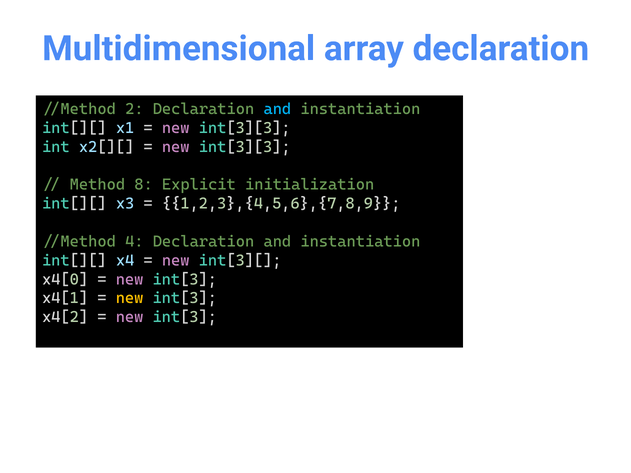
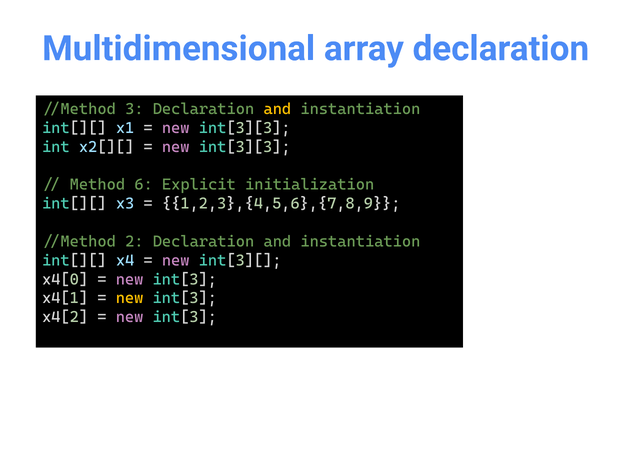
2: 2 -> 3
and at (277, 109) colour: light blue -> yellow
8: 8 -> 6
4: 4 -> 2
